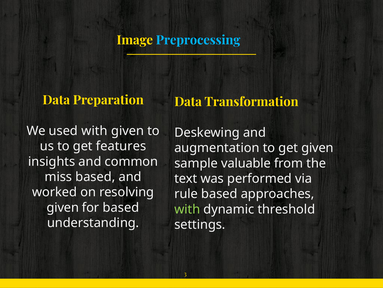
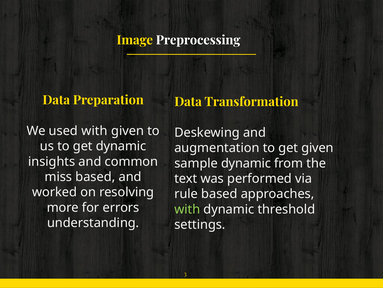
Preprocessing colour: light blue -> white
get features: features -> dynamic
sample valuable: valuable -> dynamic
given at (63, 207): given -> more
for based: based -> errors
